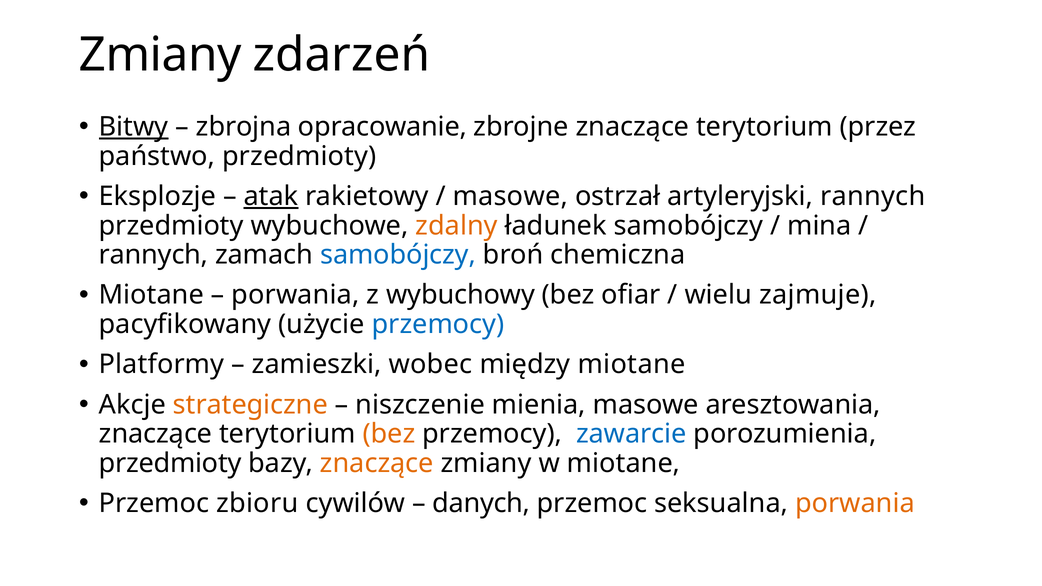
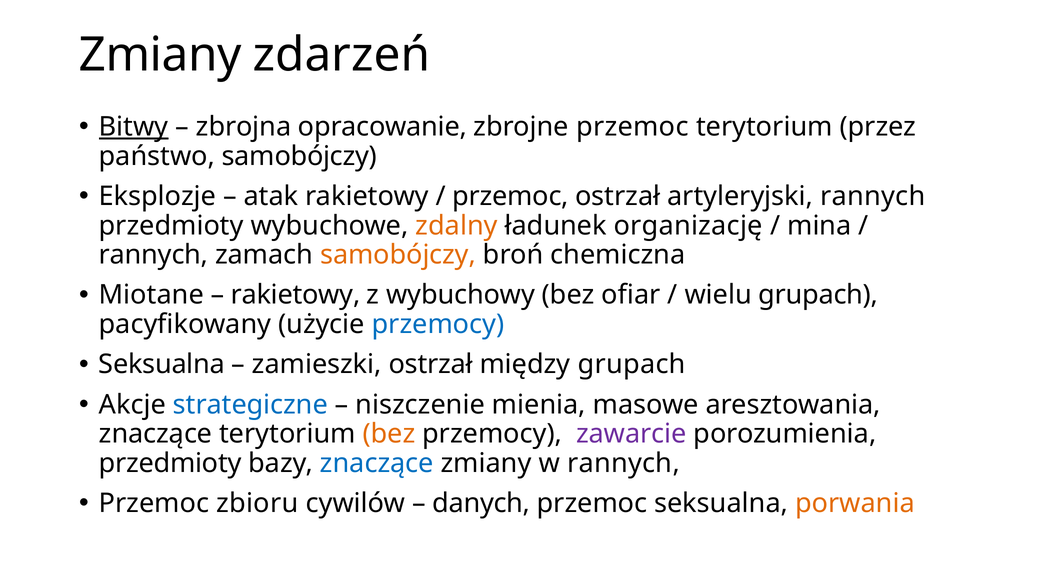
zbrojne znaczące: znaczące -> przemoc
państwo przedmioty: przedmioty -> samobójczy
atak underline: present -> none
masowe at (510, 196): masowe -> przemoc
ładunek samobójczy: samobójczy -> organizację
samobójczy at (398, 255) colour: blue -> orange
porwania at (295, 295): porwania -> rakietowy
wielu zajmuje: zajmuje -> grupach
Platformy at (161, 365): Platformy -> Seksualna
zamieszki wobec: wobec -> ostrzał
między miotane: miotane -> grupach
strategiczne colour: orange -> blue
zawarcie colour: blue -> purple
znaczące at (377, 463) colour: orange -> blue
w miotane: miotane -> rannych
